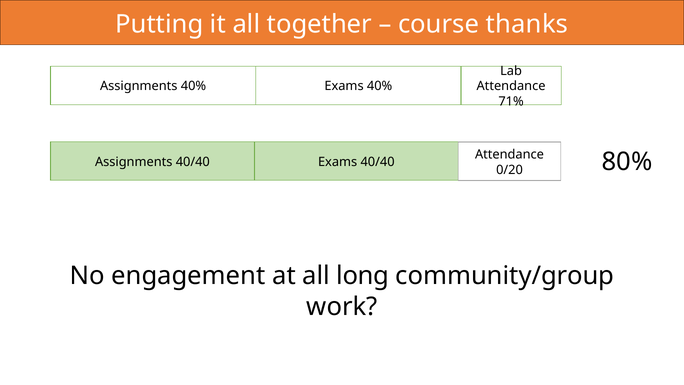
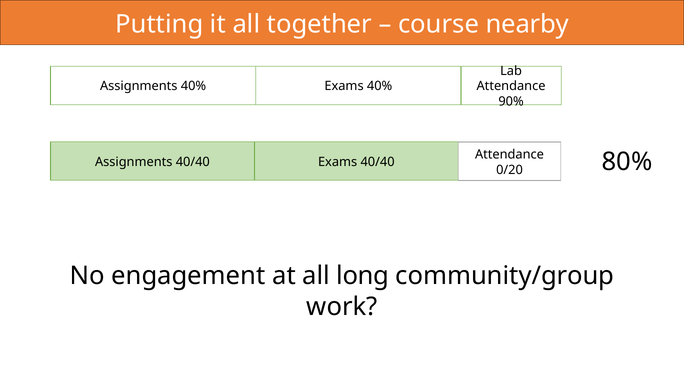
thanks: thanks -> nearby
71%: 71% -> 90%
